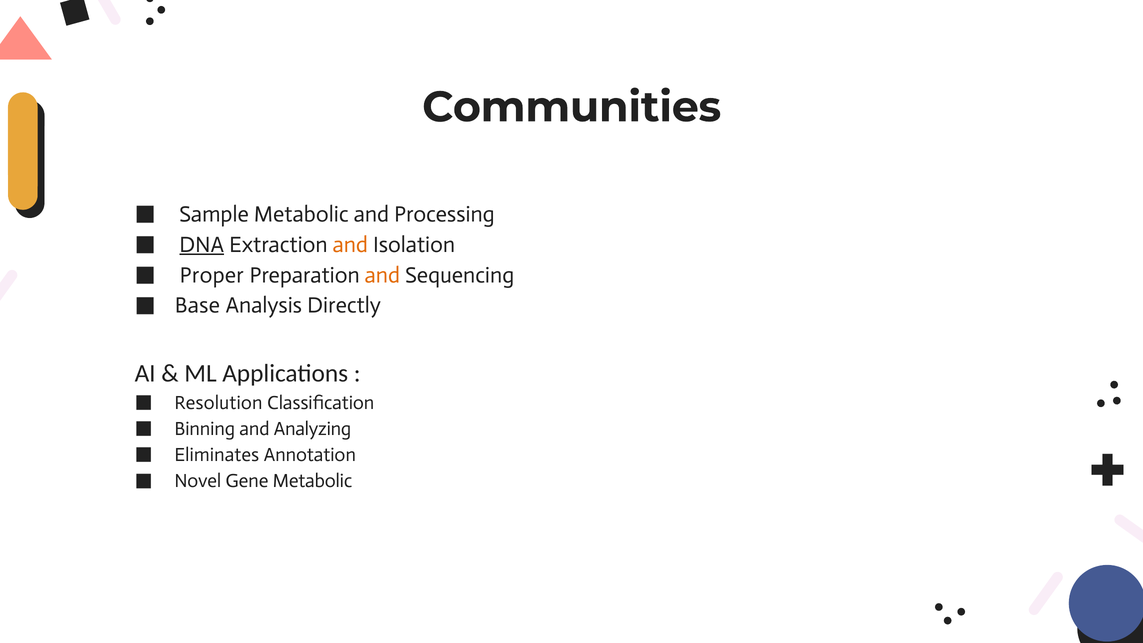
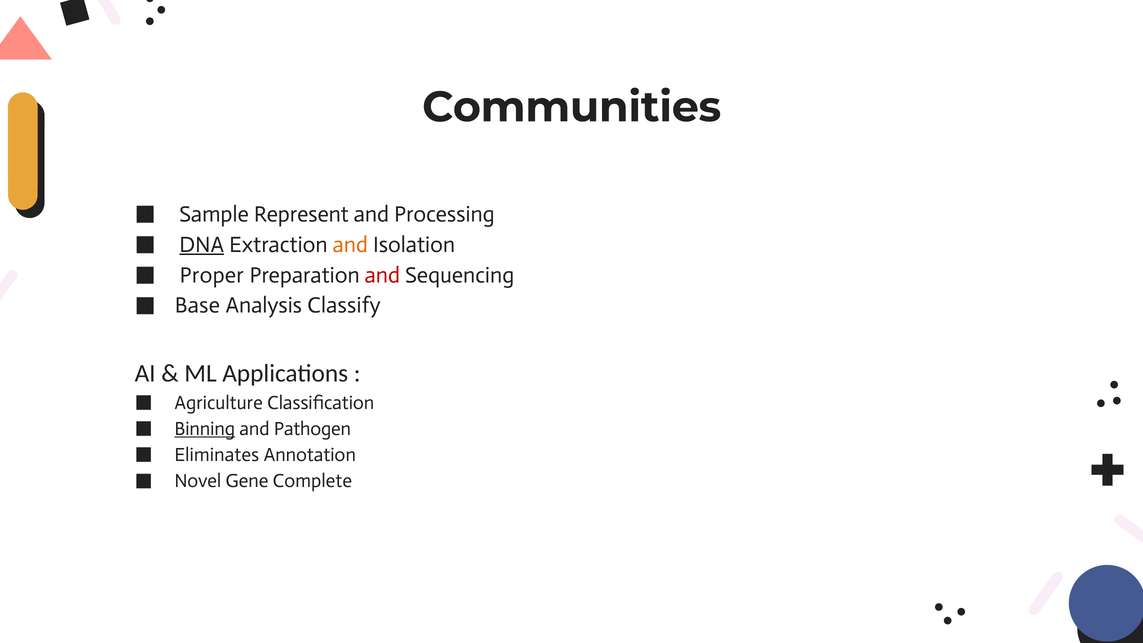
Sample Metabolic: Metabolic -> Represent
and at (382, 275) colour: orange -> red
Directly: Directly -> Classify
Resolution: Resolution -> Agriculture
Binning underline: none -> present
Analyzing: Analyzing -> Pathogen
Gene Metabolic: Metabolic -> Complete
